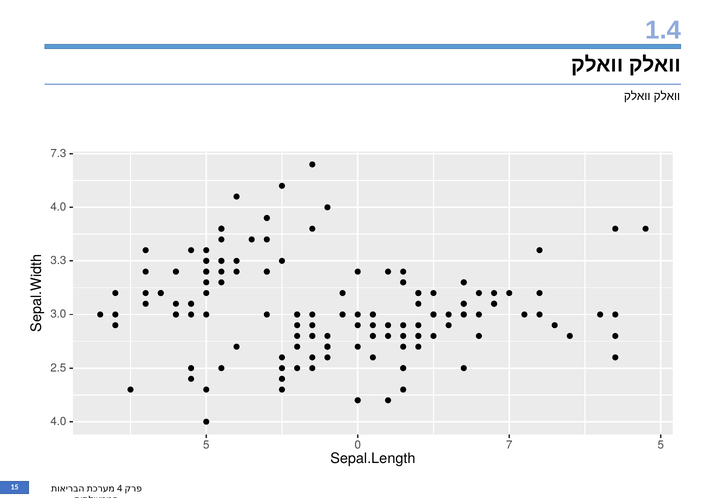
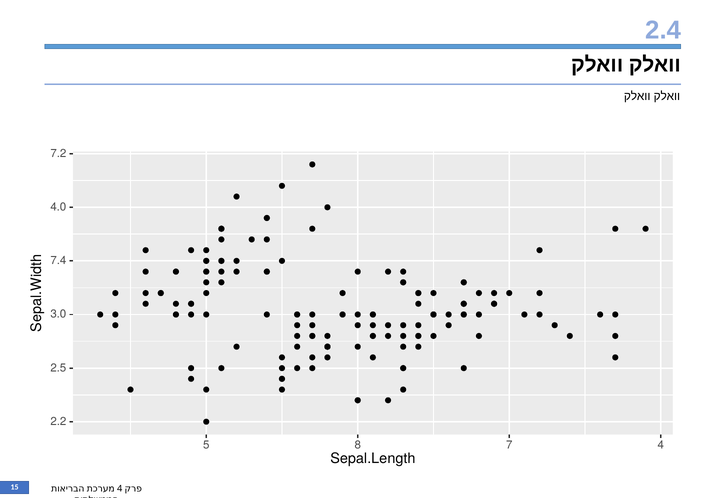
1.4: 1.4 -> 2.4
7.3: 7.3 -> 7.2
3.3: 3.3 -> 7.4
4.0 at (58, 422): 4.0 -> 2.2
0: 0 -> 8
7 5: 5 -> 4
